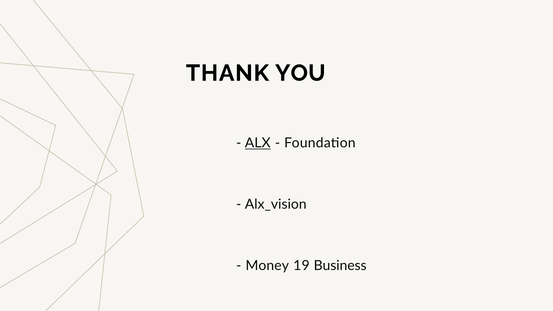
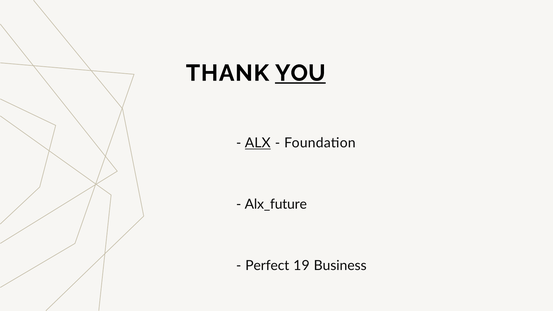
YOU underline: none -> present
Alx_vision: Alx_vision -> Alx_future
Money: Money -> Perfect
